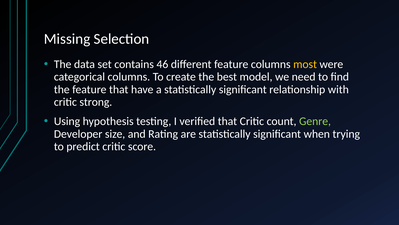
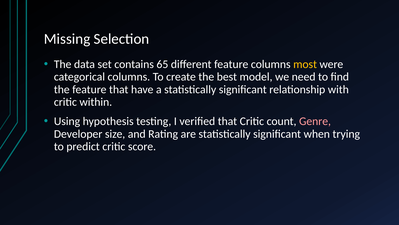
46: 46 -> 65
strong: strong -> within
Genre colour: light green -> pink
